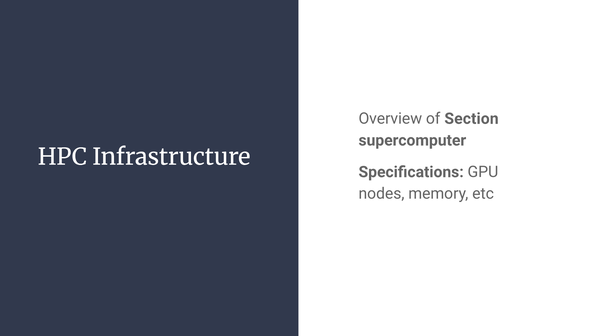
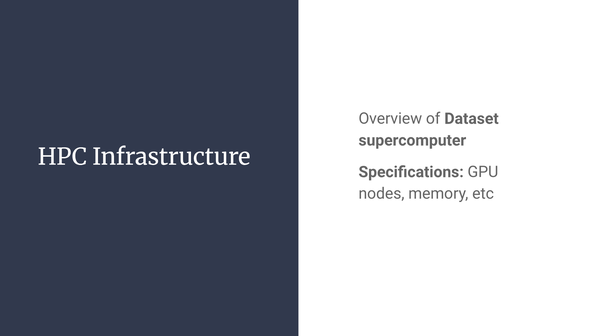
Section: Section -> Dataset
